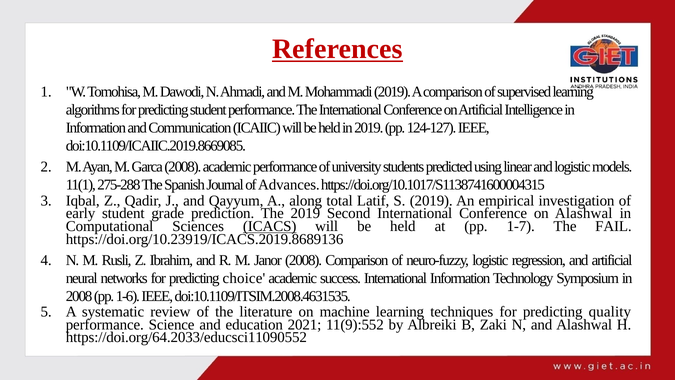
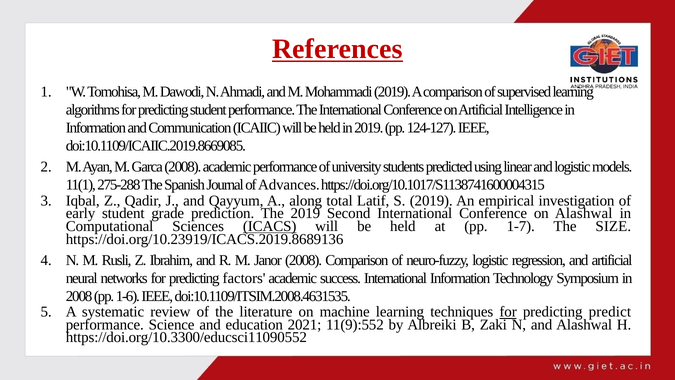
FAIL: FAIL -> SIZE
choice: choice -> factors
for at (508, 312) underline: none -> present
quality: quality -> predict
https://doi.org/64.2033/educsci11090552: https://doi.org/64.2033/educsci11090552 -> https://doi.org/10.3300/educsci11090552
